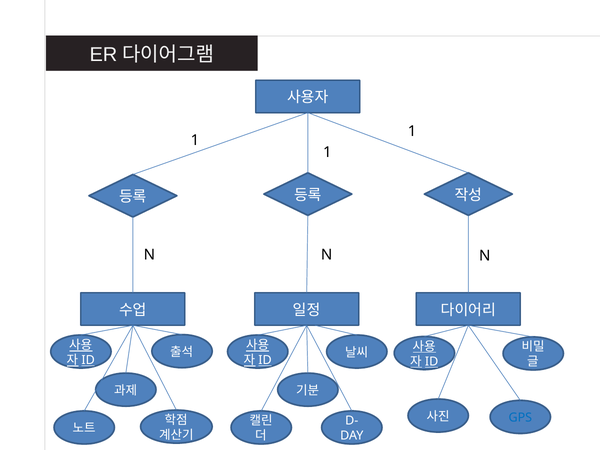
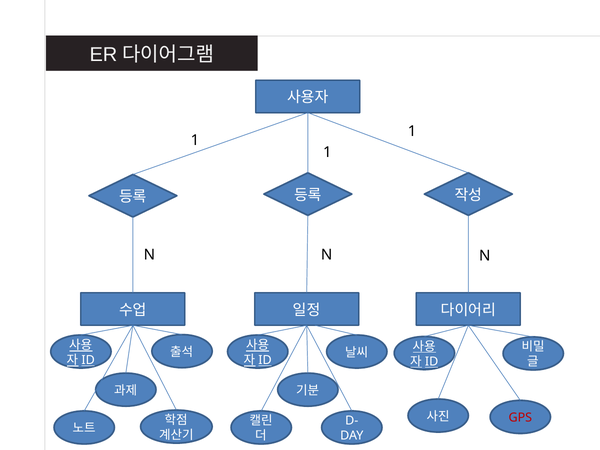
GPS colour: blue -> red
